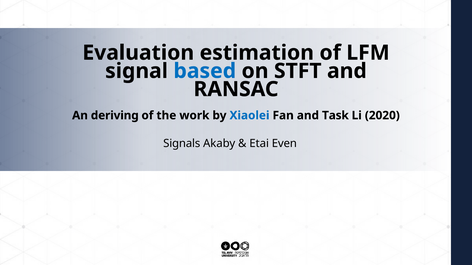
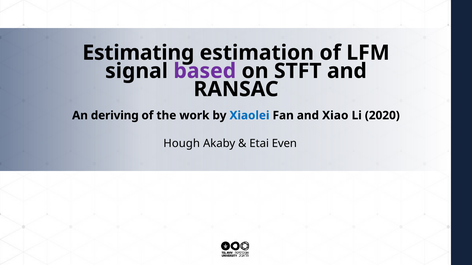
Evaluation: Evaluation -> Estimating
based colour: blue -> purple
Task: Task -> Xiao
Signals: Signals -> Hough
